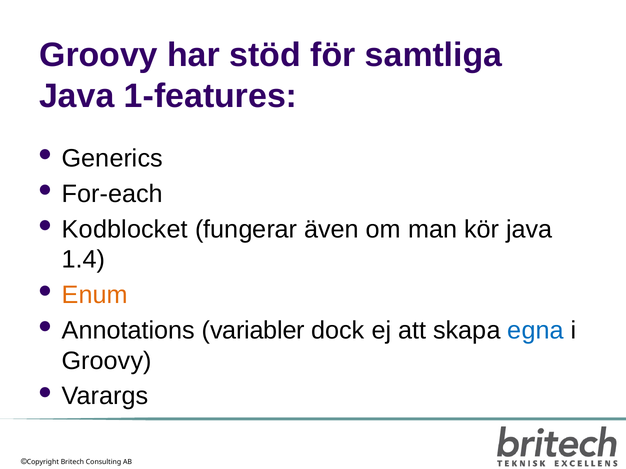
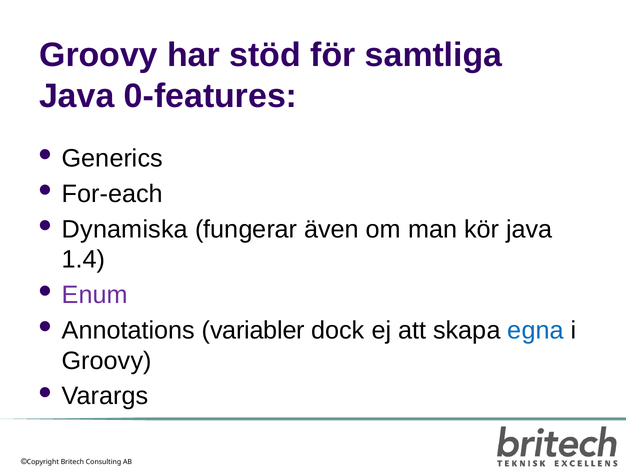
1-features: 1-features -> 0-features
Kodblocket: Kodblocket -> Dynamiska
Enum colour: orange -> purple
